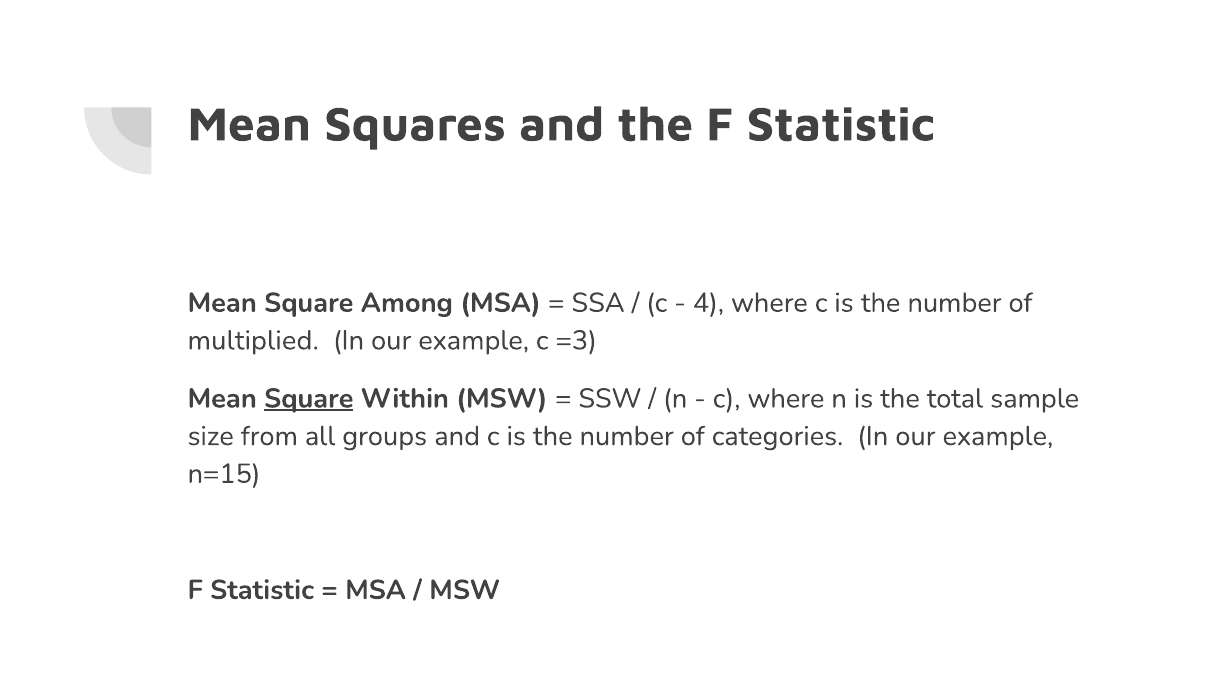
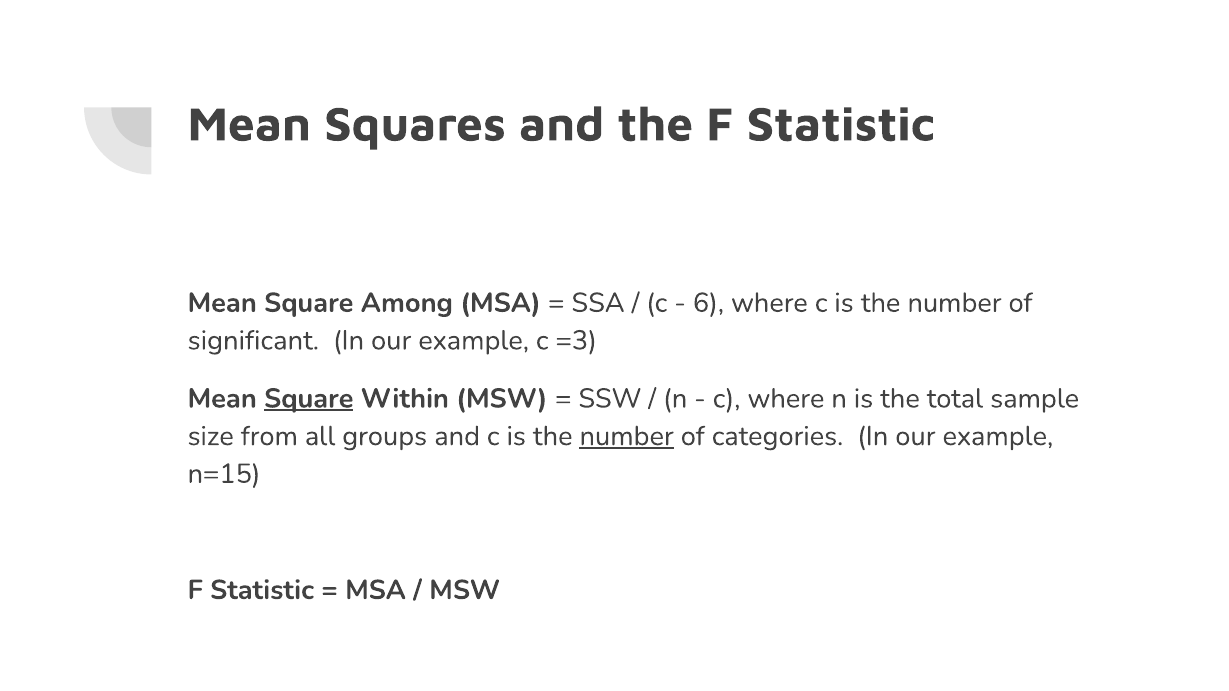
4: 4 -> 6
multiplied: multiplied -> significant
number at (627, 436) underline: none -> present
